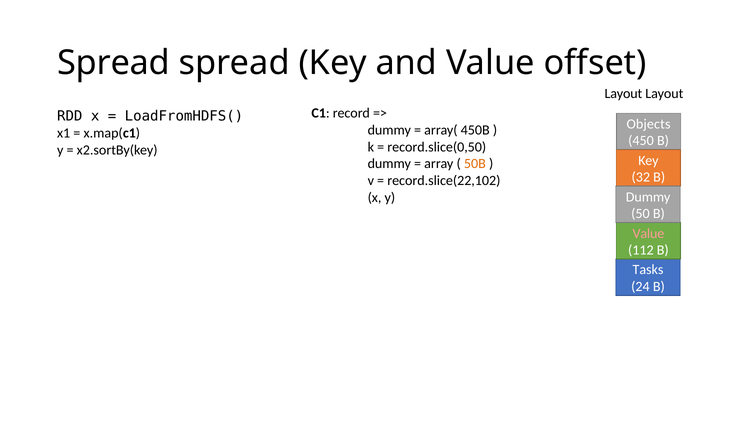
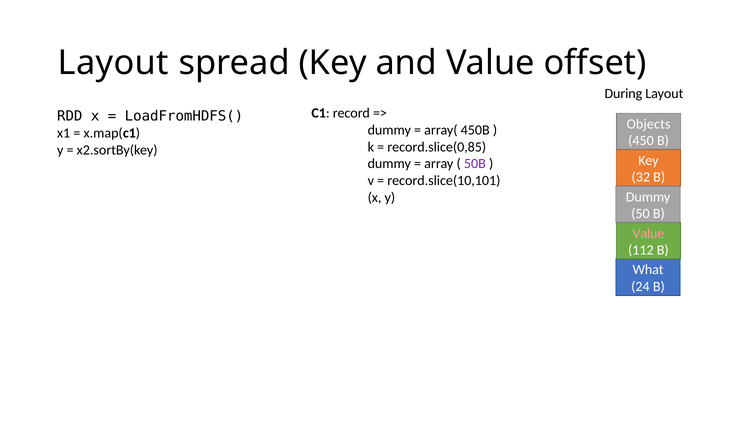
Spread at (114, 63): Spread -> Layout
Layout at (623, 93): Layout -> During
record.slice(0,50: record.slice(0,50 -> record.slice(0,85
50B colour: orange -> purple
record.slice(22,102: record.slice(22,102 -> record.slice(10,101
Tasks: Tasks -> What
